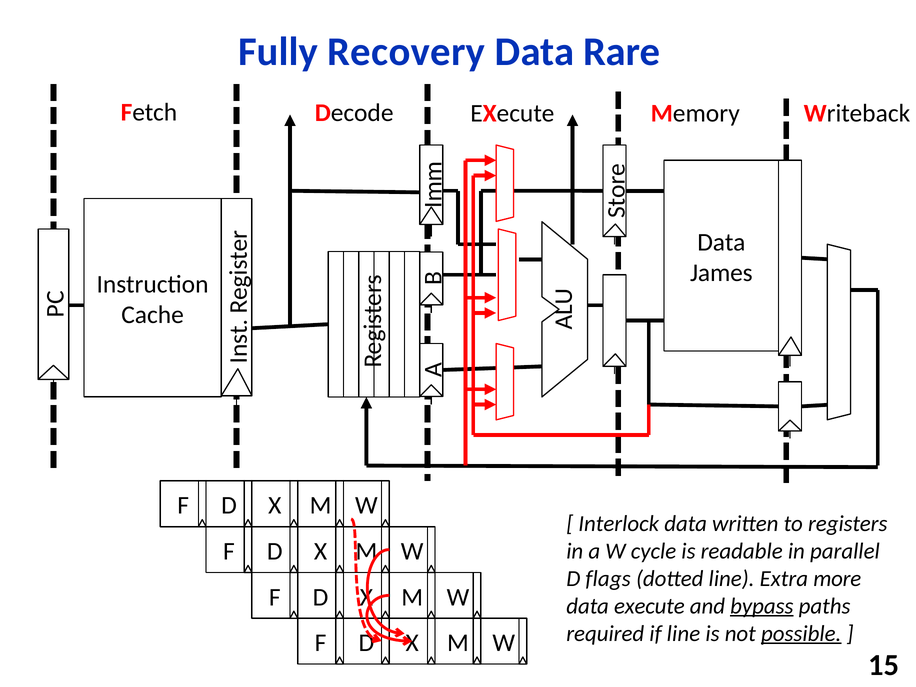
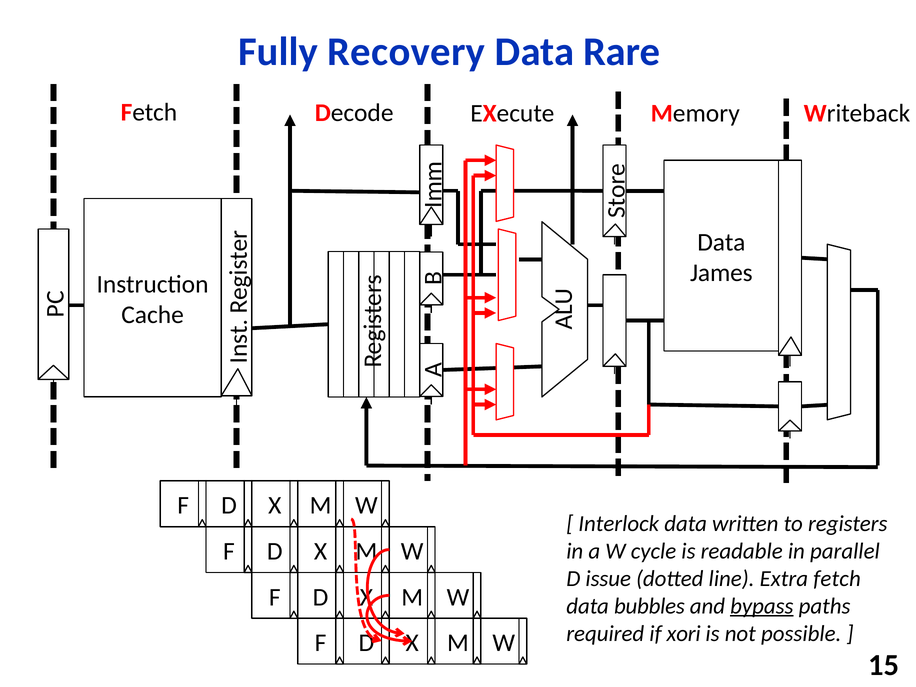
flags: flags -> issue
Extra more: more -> fetch
data execute: execute -> bubbles
if line: line -> xori
possible underline: present -> none
